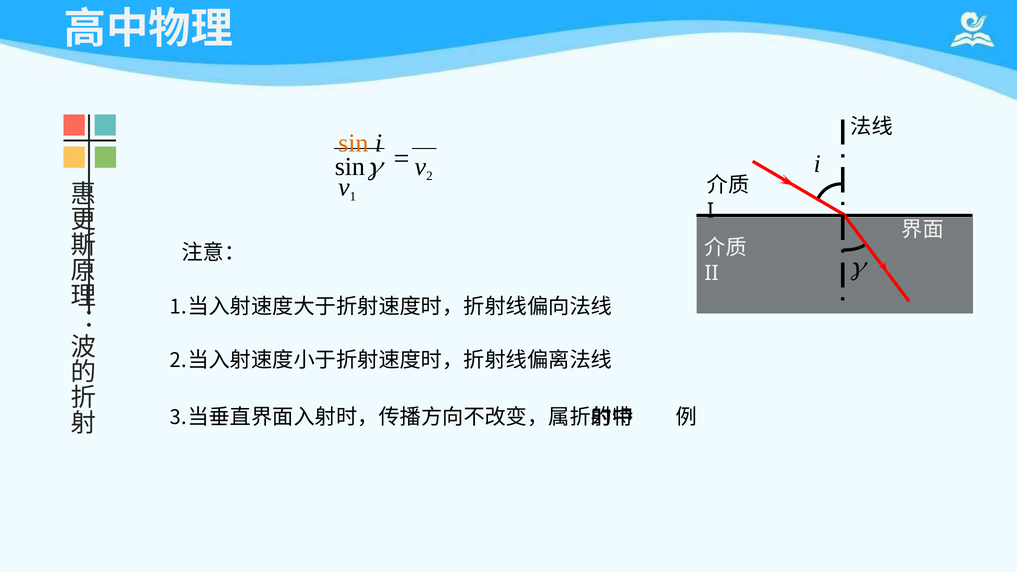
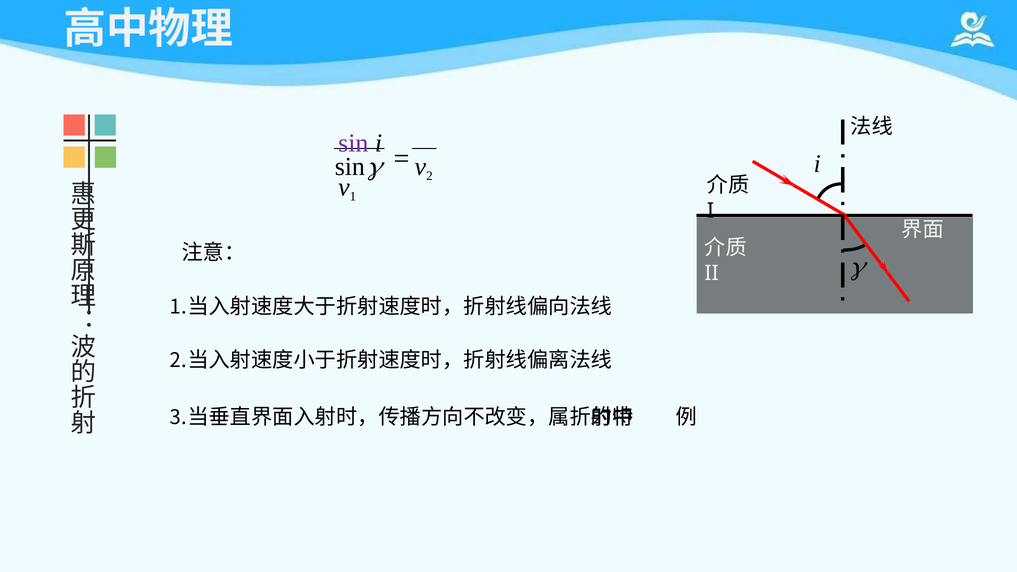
sin colour: orange -> purple
